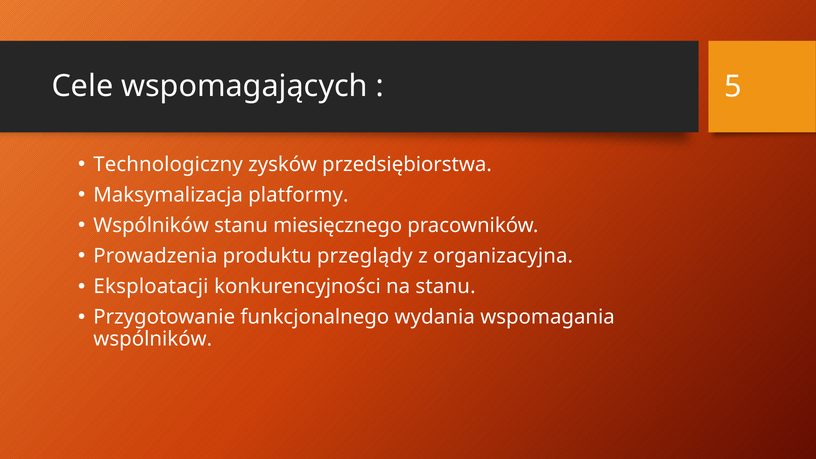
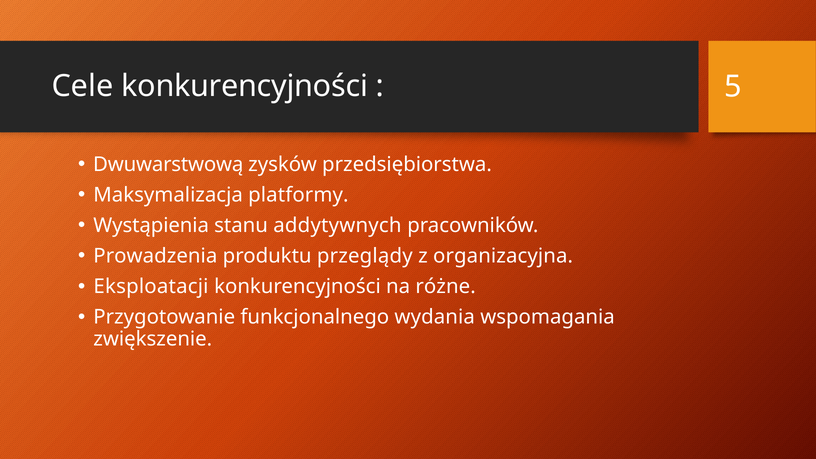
Cele wspomagających: wspomagających -> konkurencyjności
Technologiczny: Technologiczny -> Dwuwarstwową
Wspólników at (151, 226): Wspólników -> Wystąpienia
miesięcznego: miesięcznego -> addytywnych
na stanu: stanu -> różne
wspólników at (153, 339): wspólników -> zwiększenie
